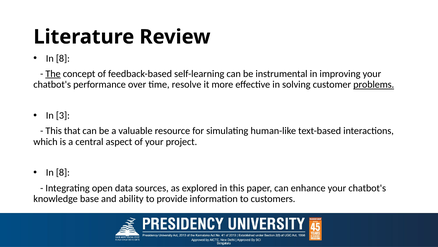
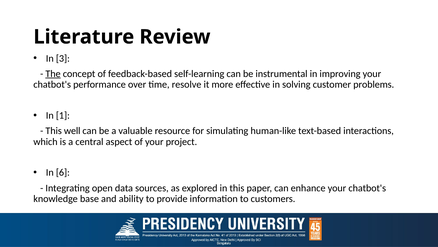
8 at (63, 58): 8 -> 3
problems underline: present -> none
3: 3 -> 1
that: that -> well
8 at (63, 172): 8 -> 6
